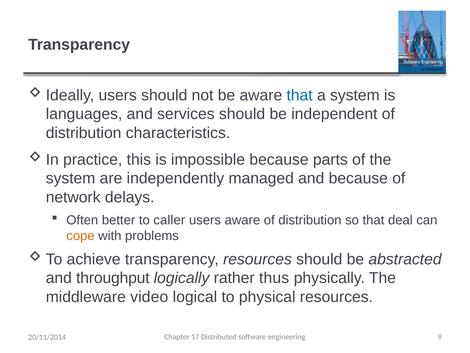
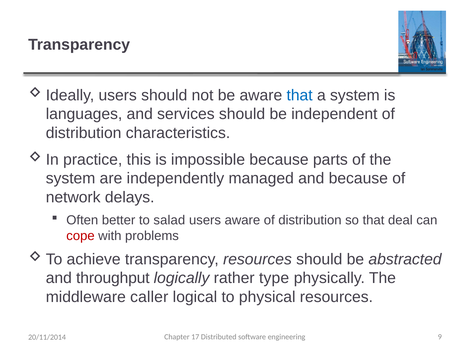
caller: caller -> salad
cope colour: orange -> red
thus: thus -> type
video: video -> caller
